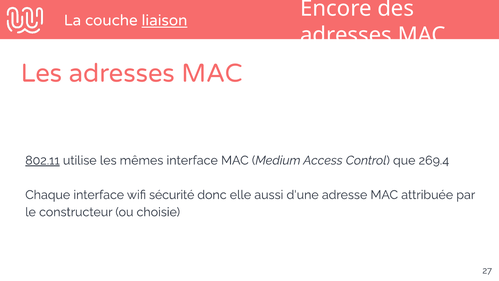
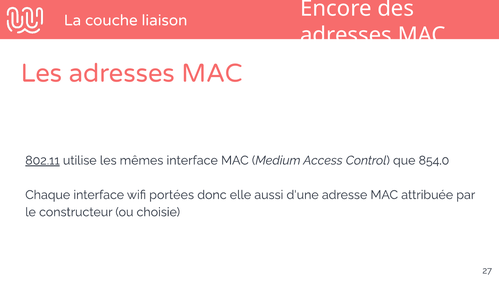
liaison underline: present -> none
269.4: 269.4 -> 854.0
sécurité: sécurité -> portées
